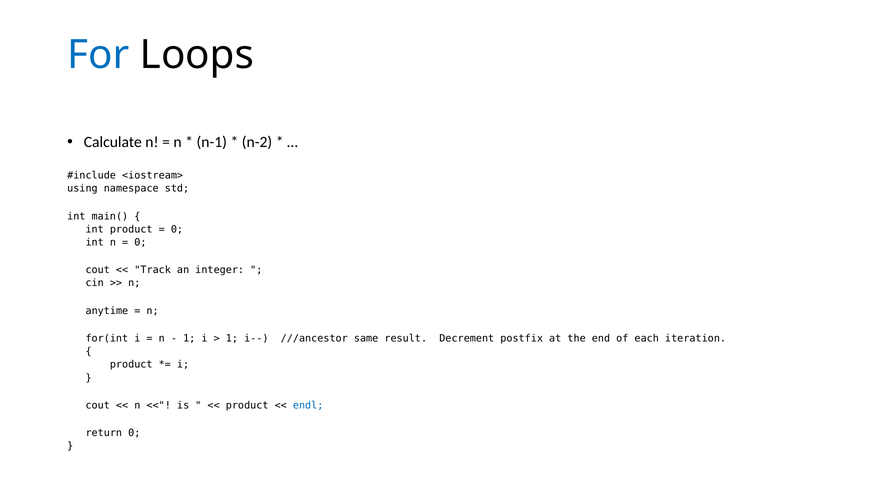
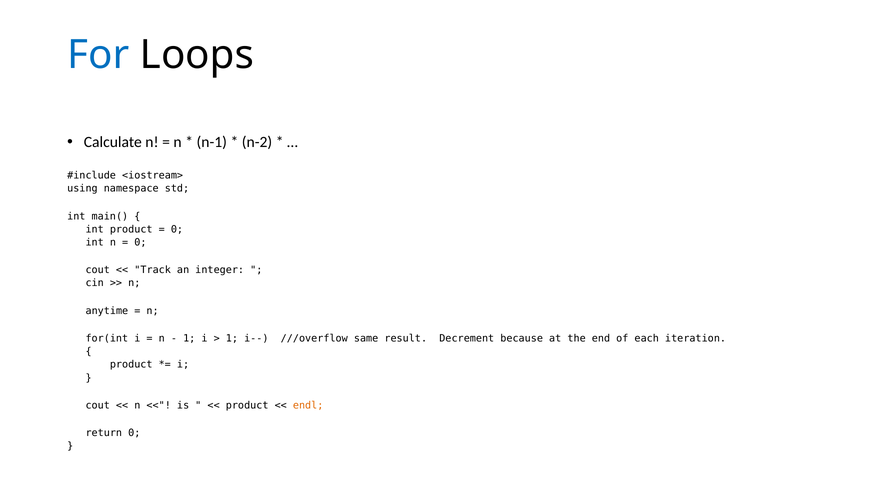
///ancestor: ///ancestor -> ///overflow
postfix: postfix -> because
endl colour: blue -> orange
